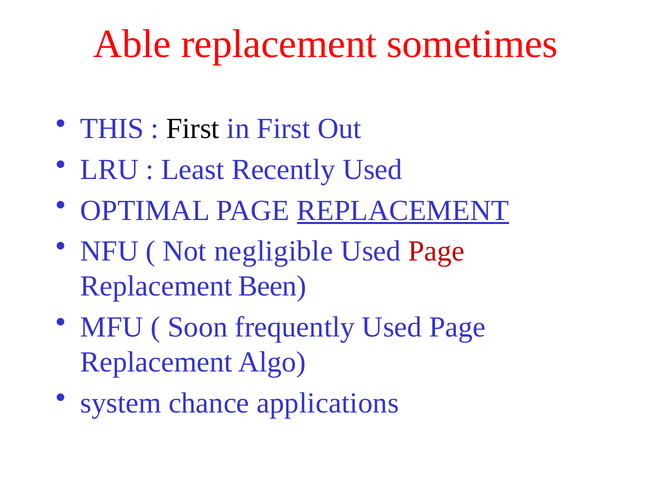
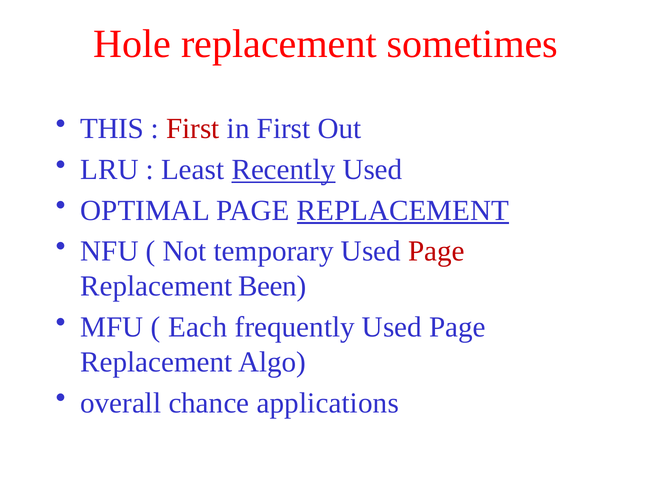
Able: Able -> Hole
First at (193, 129) colour: black -> red
Recently underline: none -> present
negligible: negligible -> temporary
Soon: Soon -> Each
system: system -> overall
